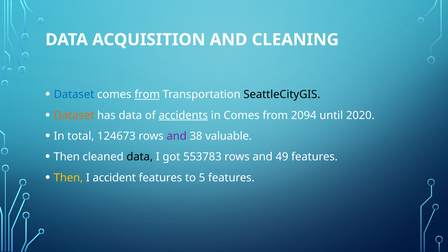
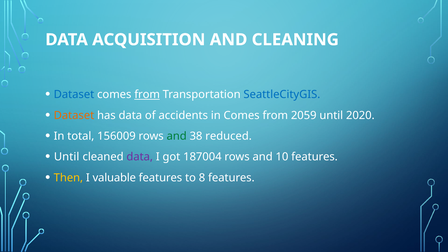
SeattleCityGIS colour: black -> blue
accidents underline: present -> none
2094: 2094 -> 2059
124673: 124673 -> 156009
and at (177, 136) colour: purple -> green
valuable: valuable -> reduced
Then at (67, 157): Then -> Until
data at (140, 157) colour: black -> purple
553783: 553783 -> 187004
49: 49 -> 10
accident: accident -> valuable
5: 5 -> 8
